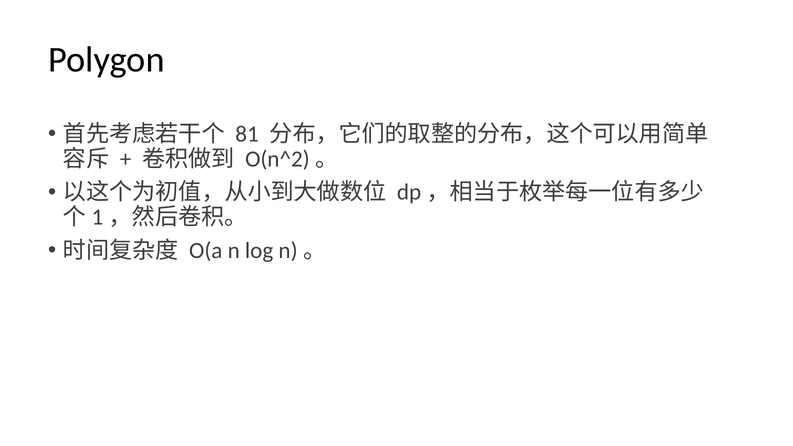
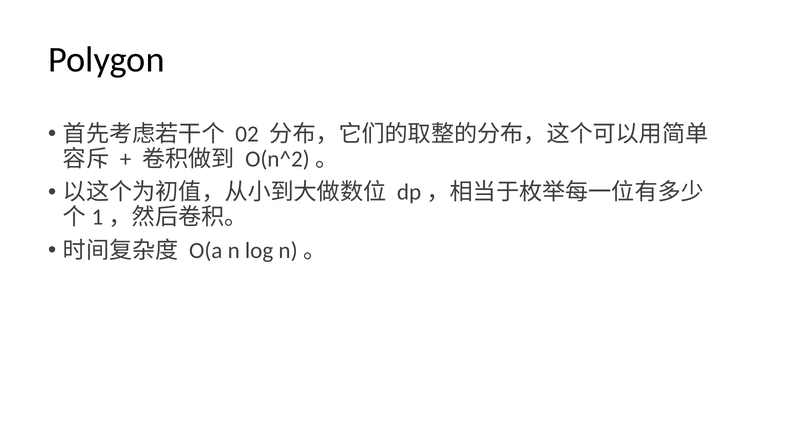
81: 81 -> 02
